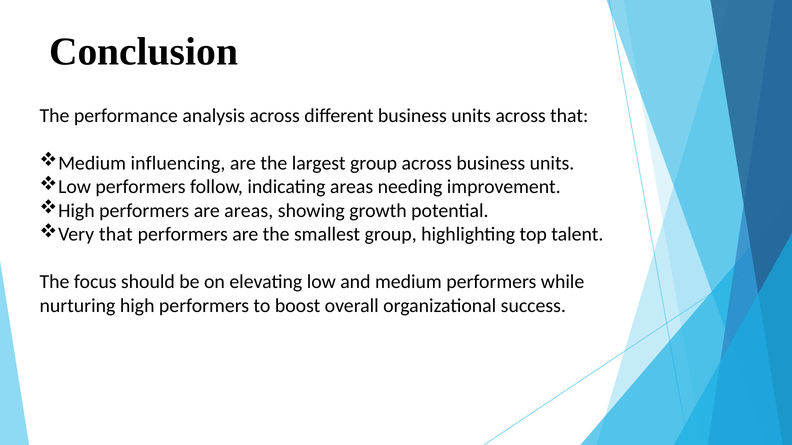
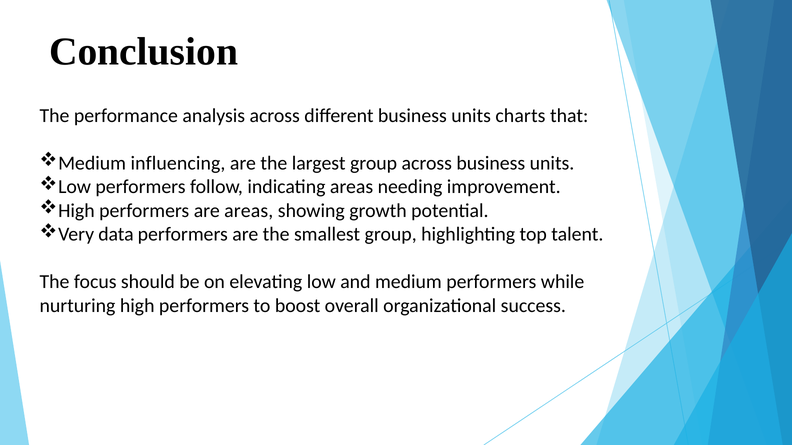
units across: across -> charts
Very that: that -> data
